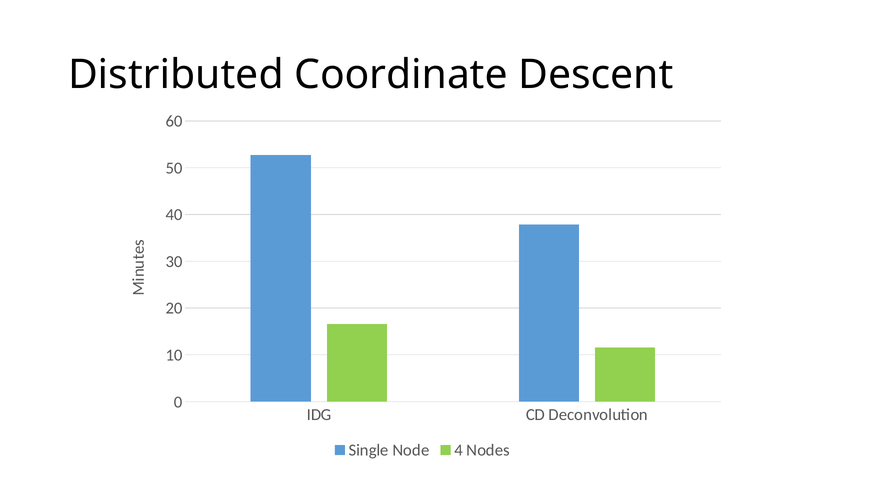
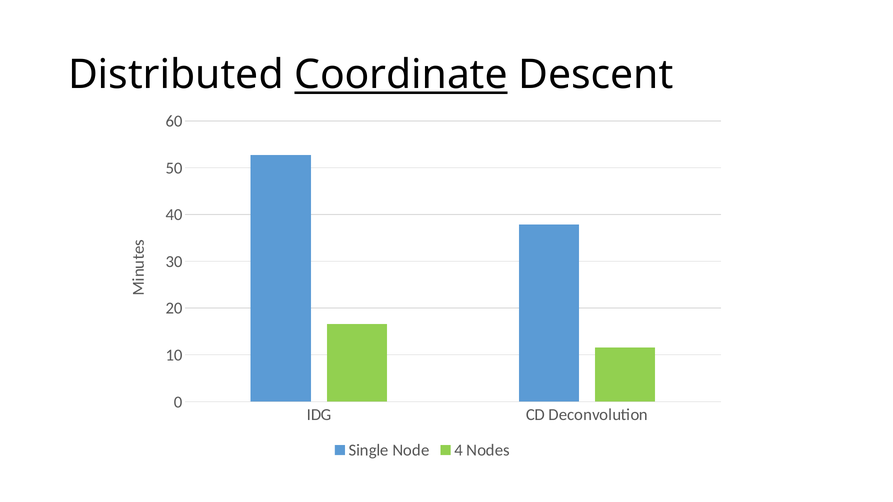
Coordinate underline: none -> present
